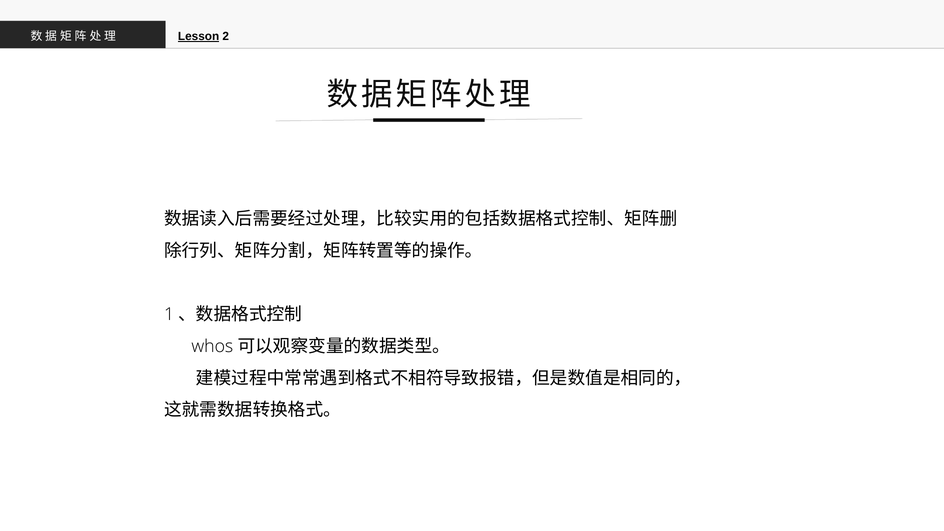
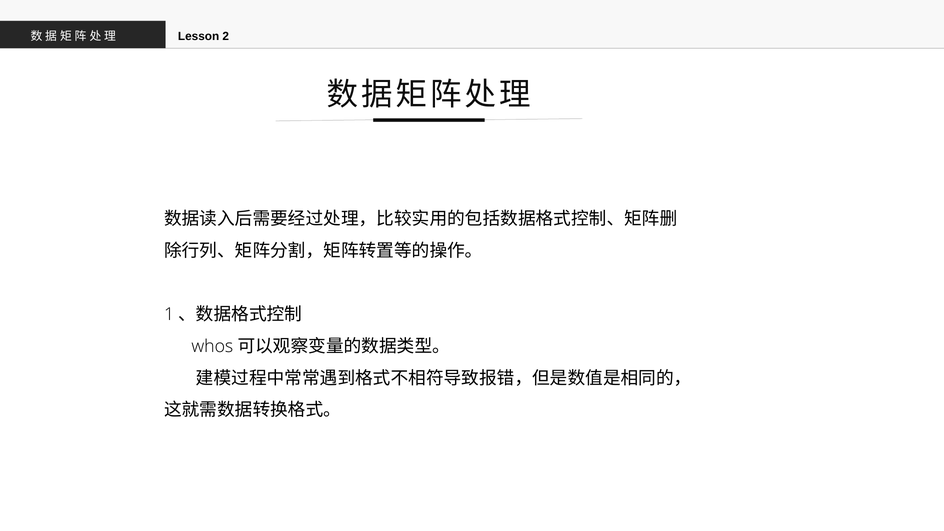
Lesson underline: present -> none
